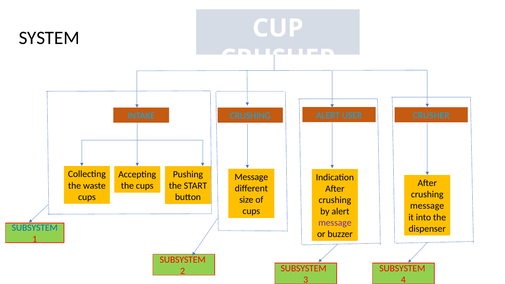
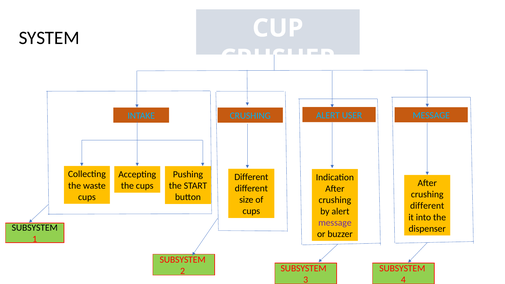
USER CRUSHER: CRUSHER -> MESSAGE
Message at (251, 177): Message -> Different
message at (427, 206): message -> different
SUBSYSTEM at (35, 228) colour: blue -> black
